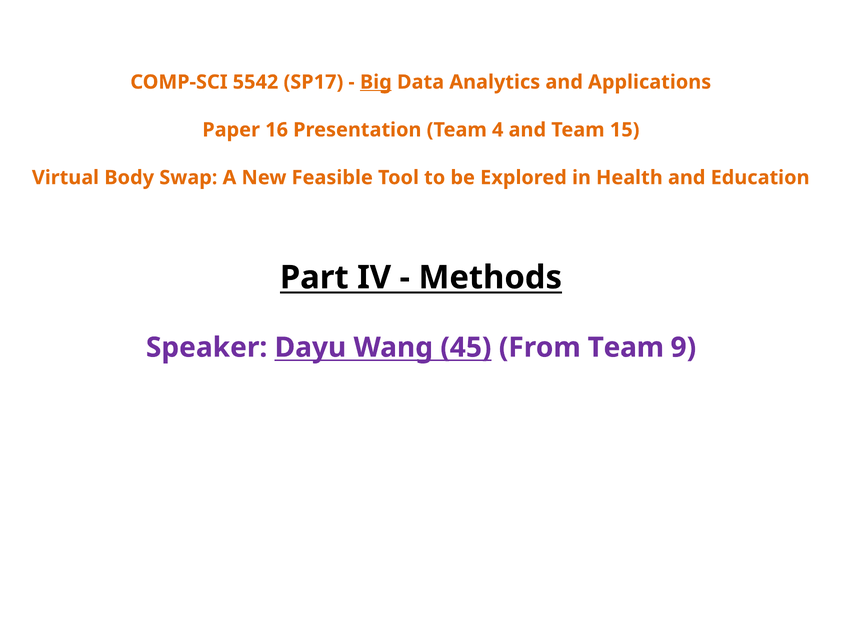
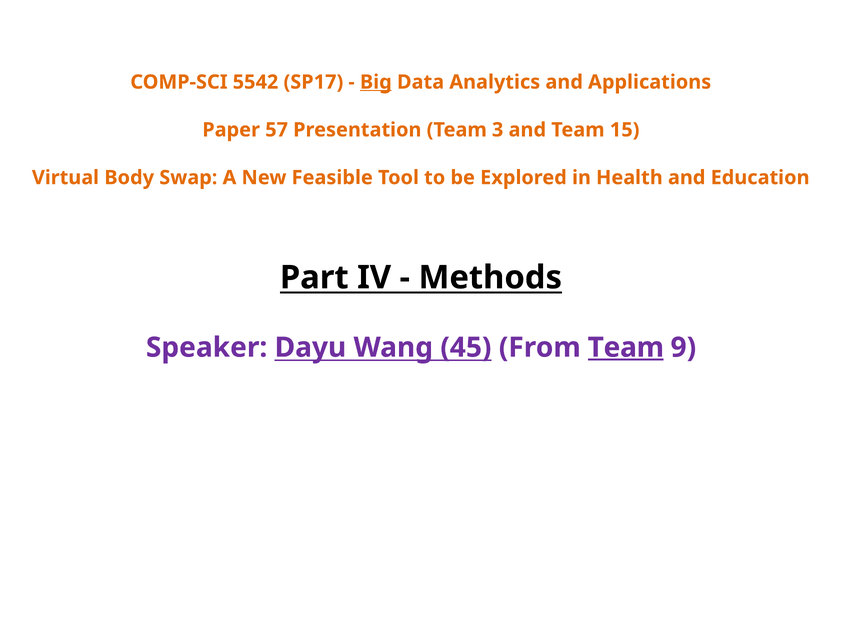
16: 16 -> 57
4: 4 -> 3
Team at (626, 348) underline: none -> present
